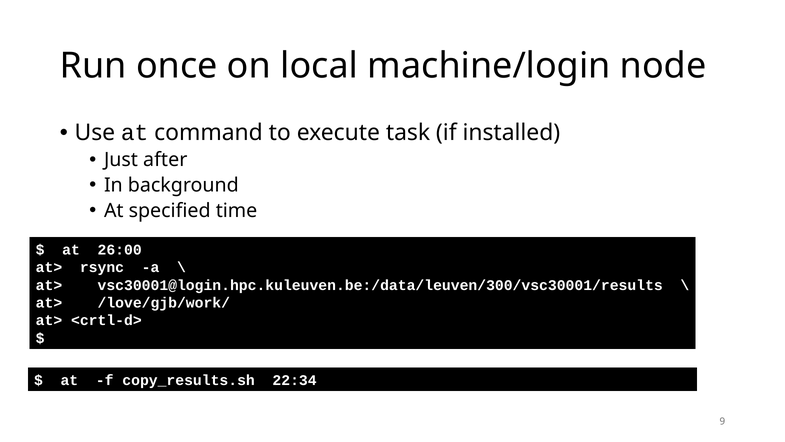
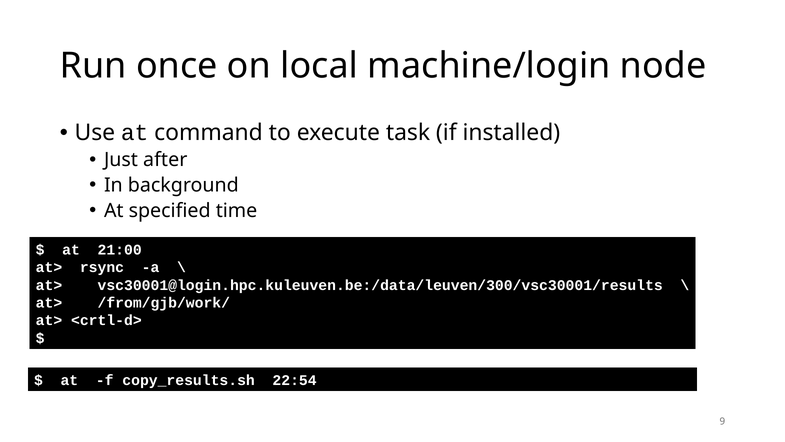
26:00: 26:00 -> 21:00
/love/gjb/work/: /love/gjb/work/ -> /from/gjb/work/
22:34: 22:34 -> 22:54
